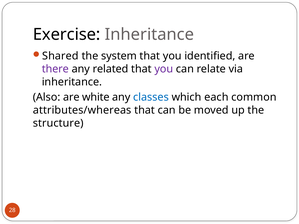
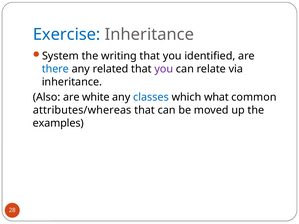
Exercise colour: black -> blue
Shared: Shared -> System
system: system -> writing
there colour: purple -> blue
each: each -> what
structure: structure -> examples
